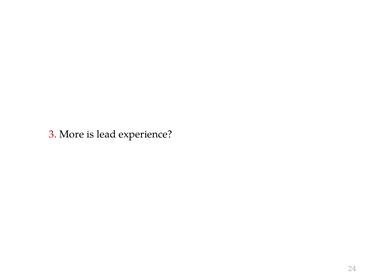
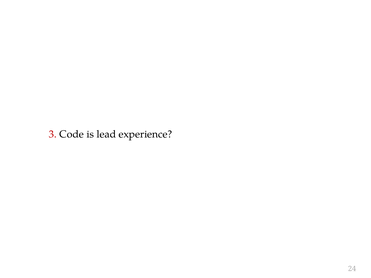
More: More -> Code
